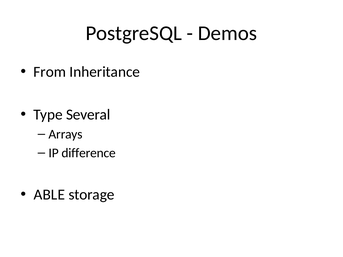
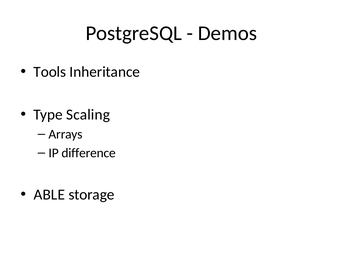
From: From -> Tools
Several: Several -> Scaling
